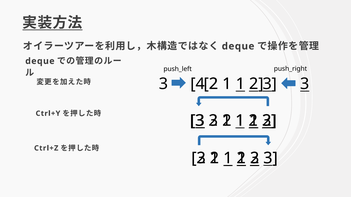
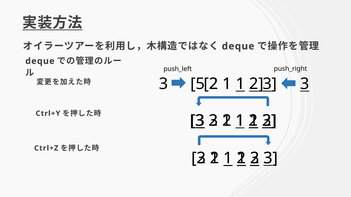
4: 4 -> 5
